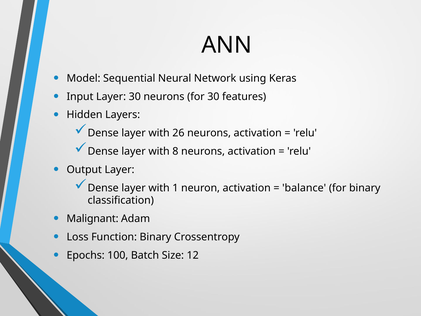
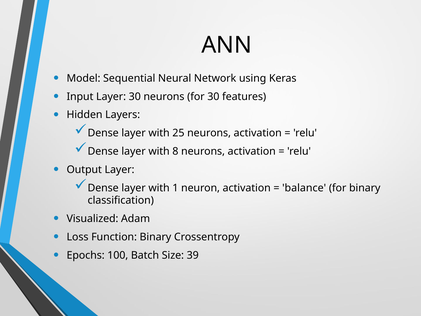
26: 26 -> 25
Malignant: Malignant -> Visualized
12: 12 -> 39
